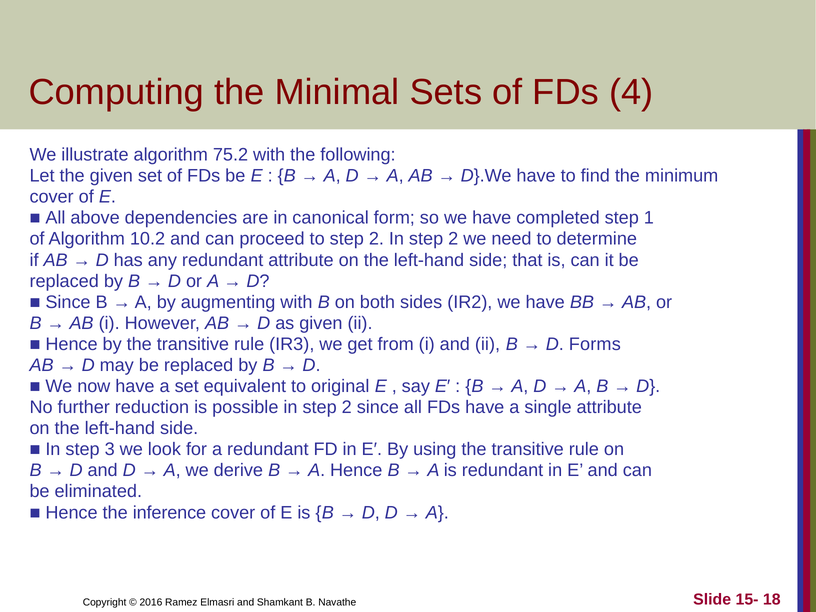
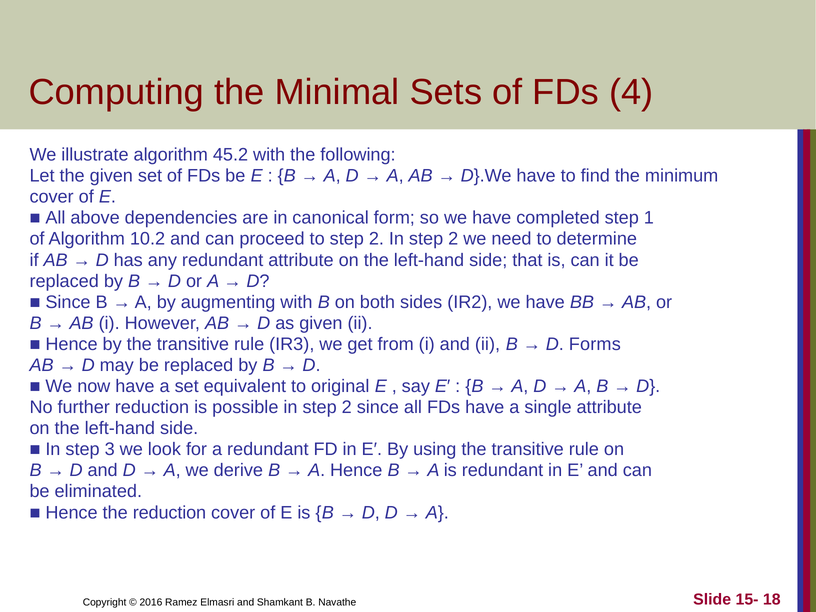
75.2: 75.2 -> 45.2
the inference: inference -> reduction
